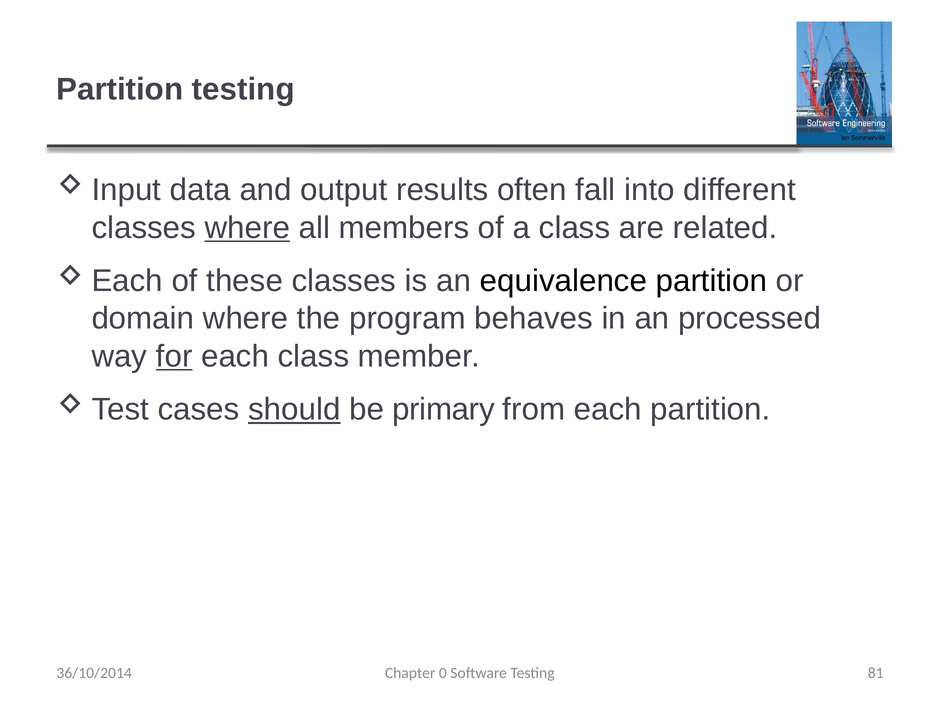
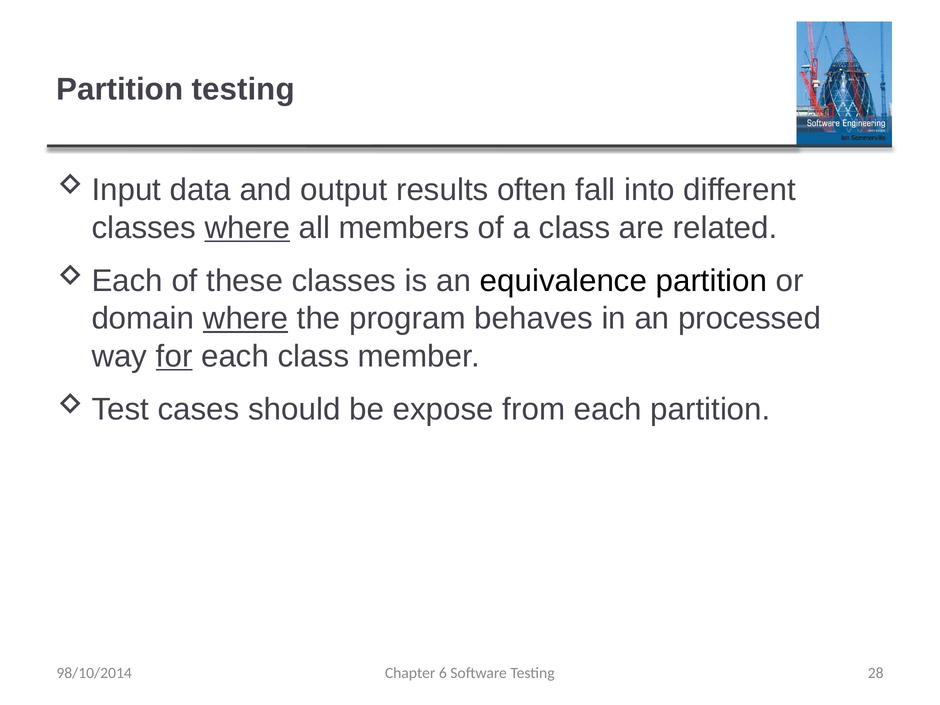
where at (246, 319) underline: none -> present
should underline: present -> none
primary: primary -> expose
0: 0 -> 6
81: 81 -> 28
36/10/2014: 36/10/2014 -> 98/10/2014
